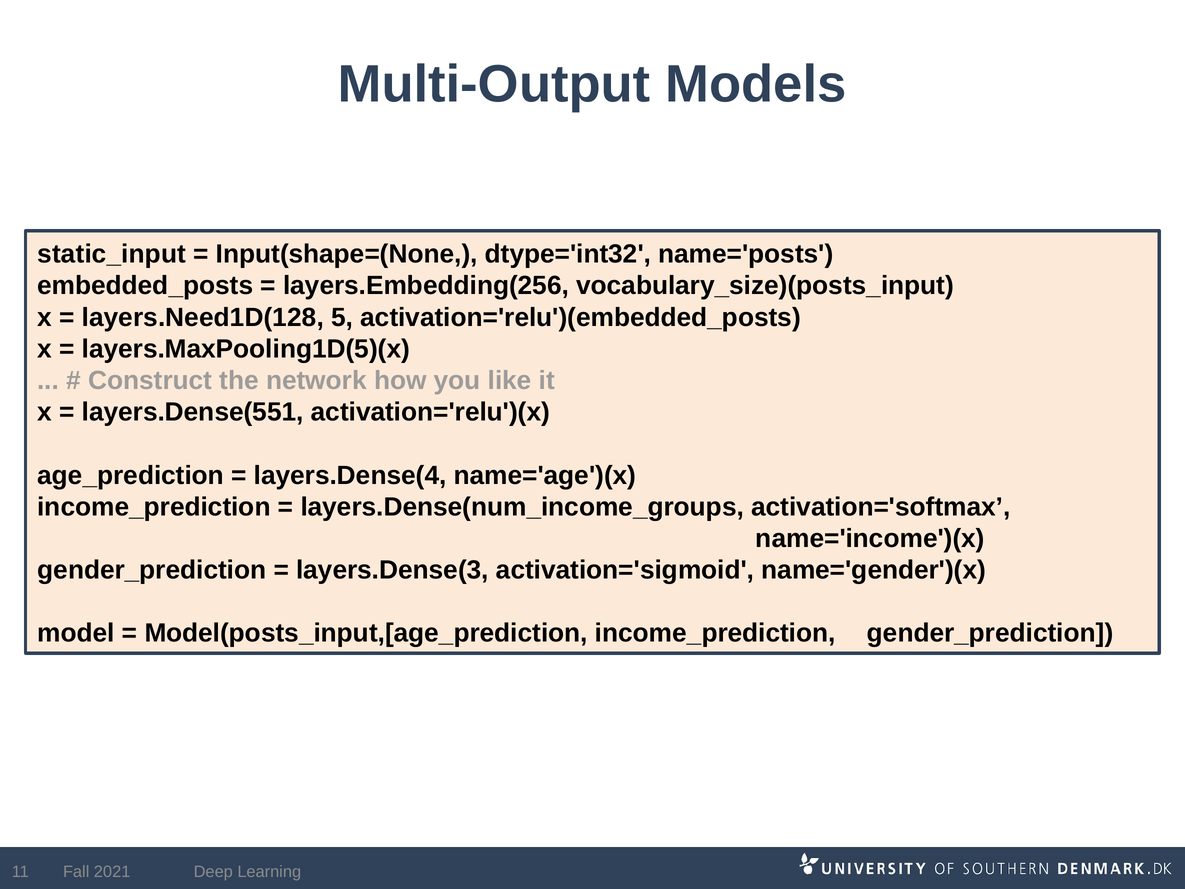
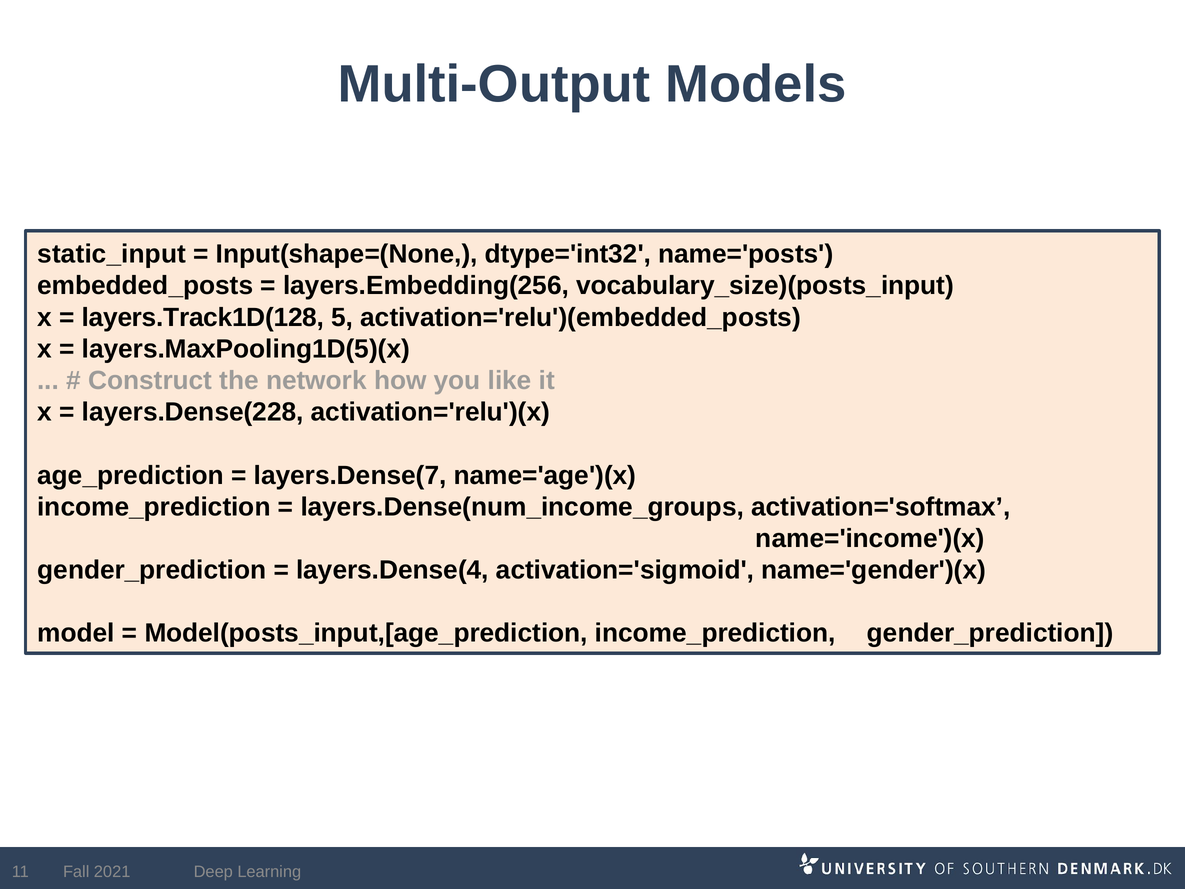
layers.Need1D(128: layers.Need1D(128 -> layers.Track1D(128
layers.Dense(551: layers.Dense(551 -> layers.Dense(228
layers.Dense(4: layers.Dense(4 -> layers.Dense(7
layers.Dense(3: layers.Dense(3 -> layers.Dense(4
